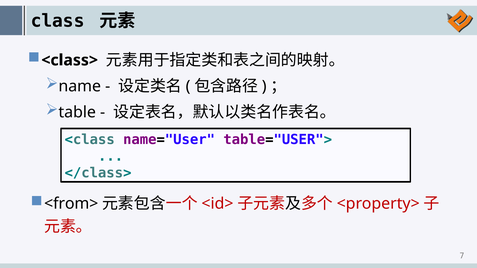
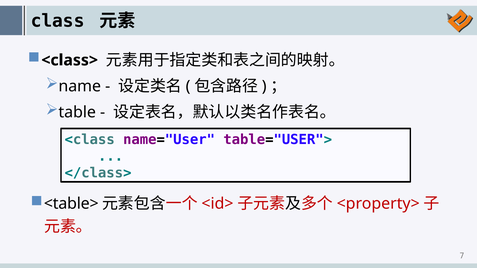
<from>: <from> -> <table>
